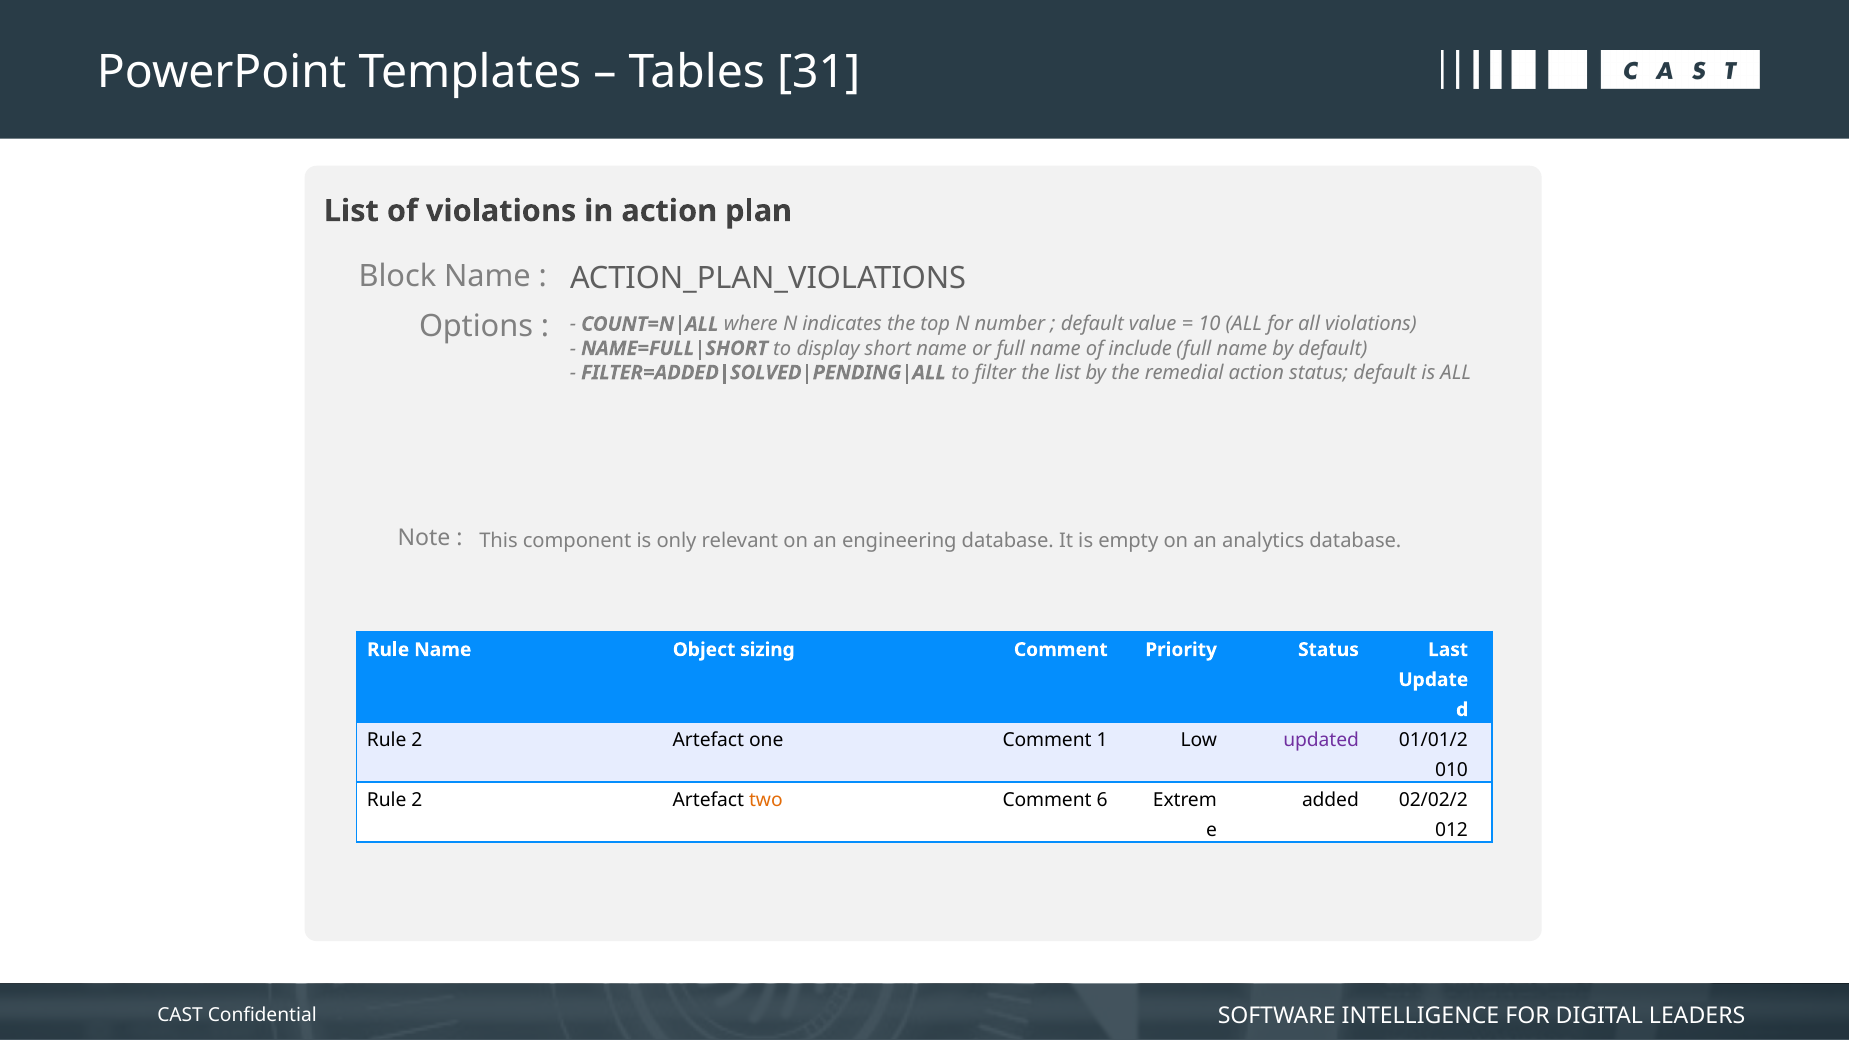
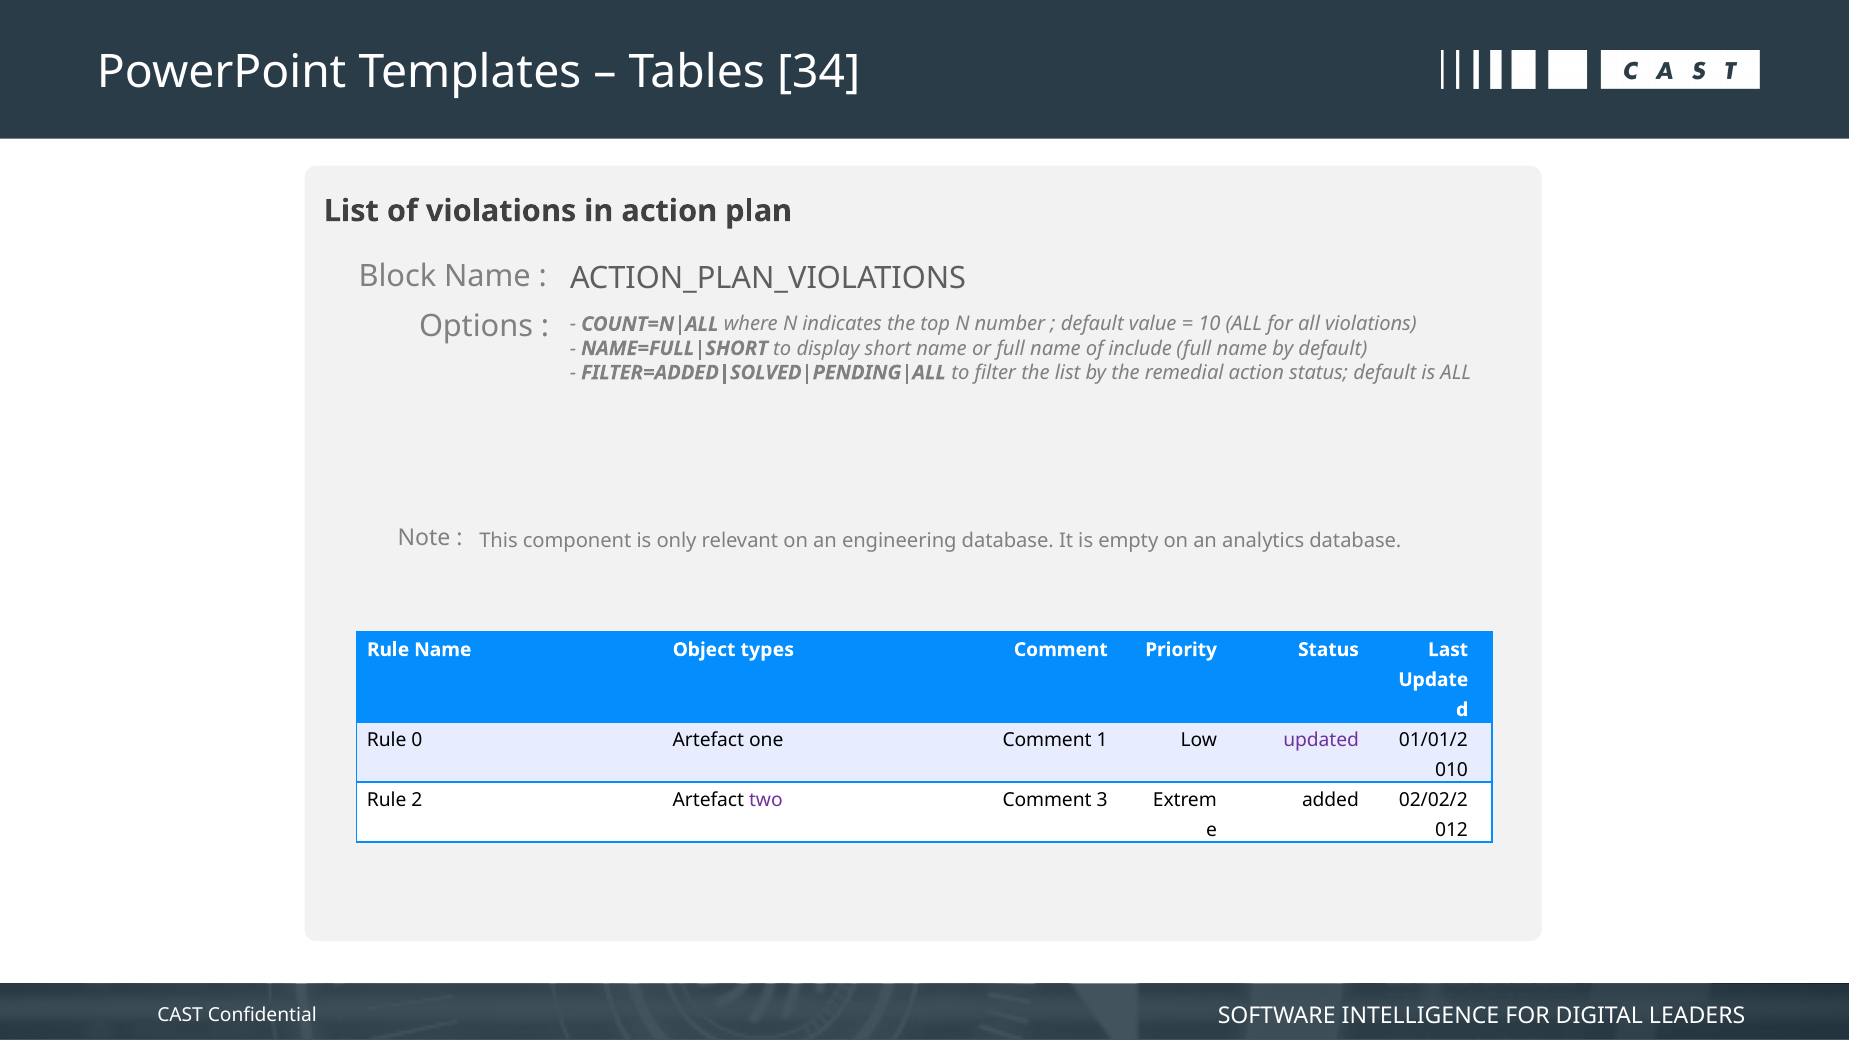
31: 31 -> 34
sizing: sizing -> types
2 at (417, 740): 2 -> 0
two colour: orange -> purple
6: 6 -> 3
